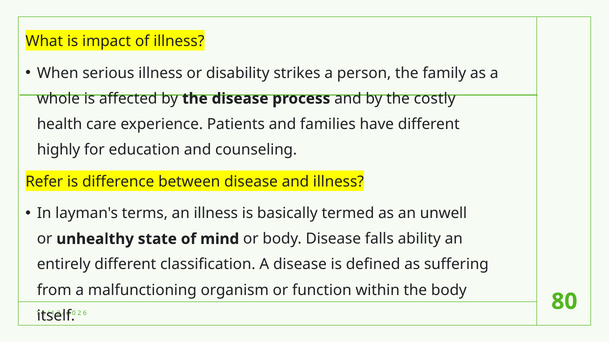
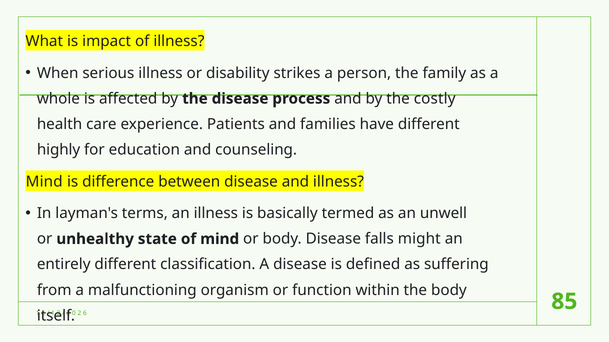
Refer at (44, 182): Refer -> Mind
ability: ability -> might
80: 80 -> 85
